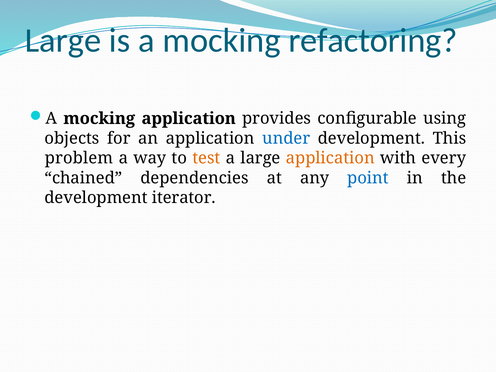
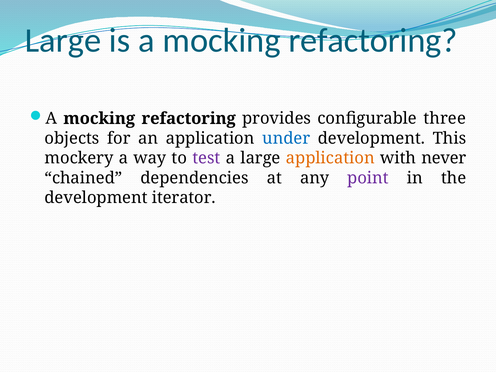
application at (189, 119): application -> refactoring
using: using -> three
problem: problem -> mockery
test colour: orange -> purple
every: every -> never
point colour: blue -> purple
